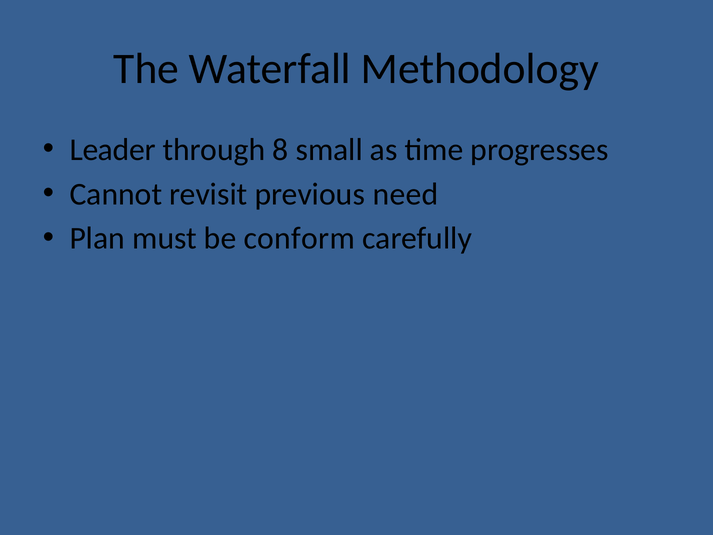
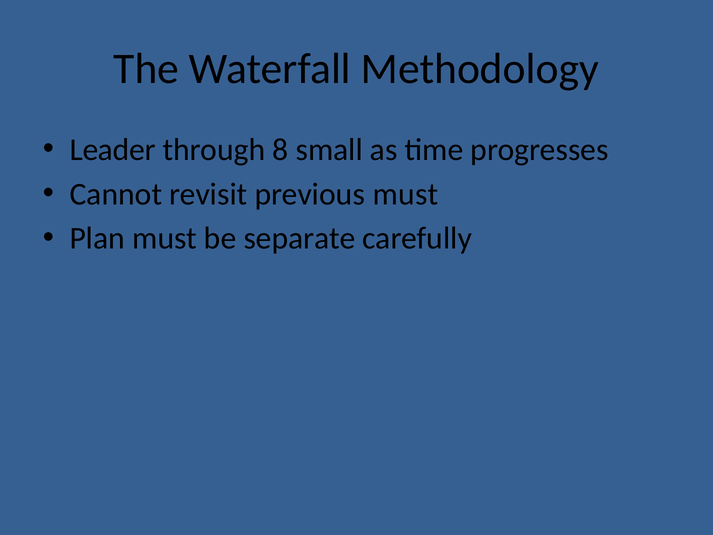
previous need: need -> must
conform: conform -> separate
